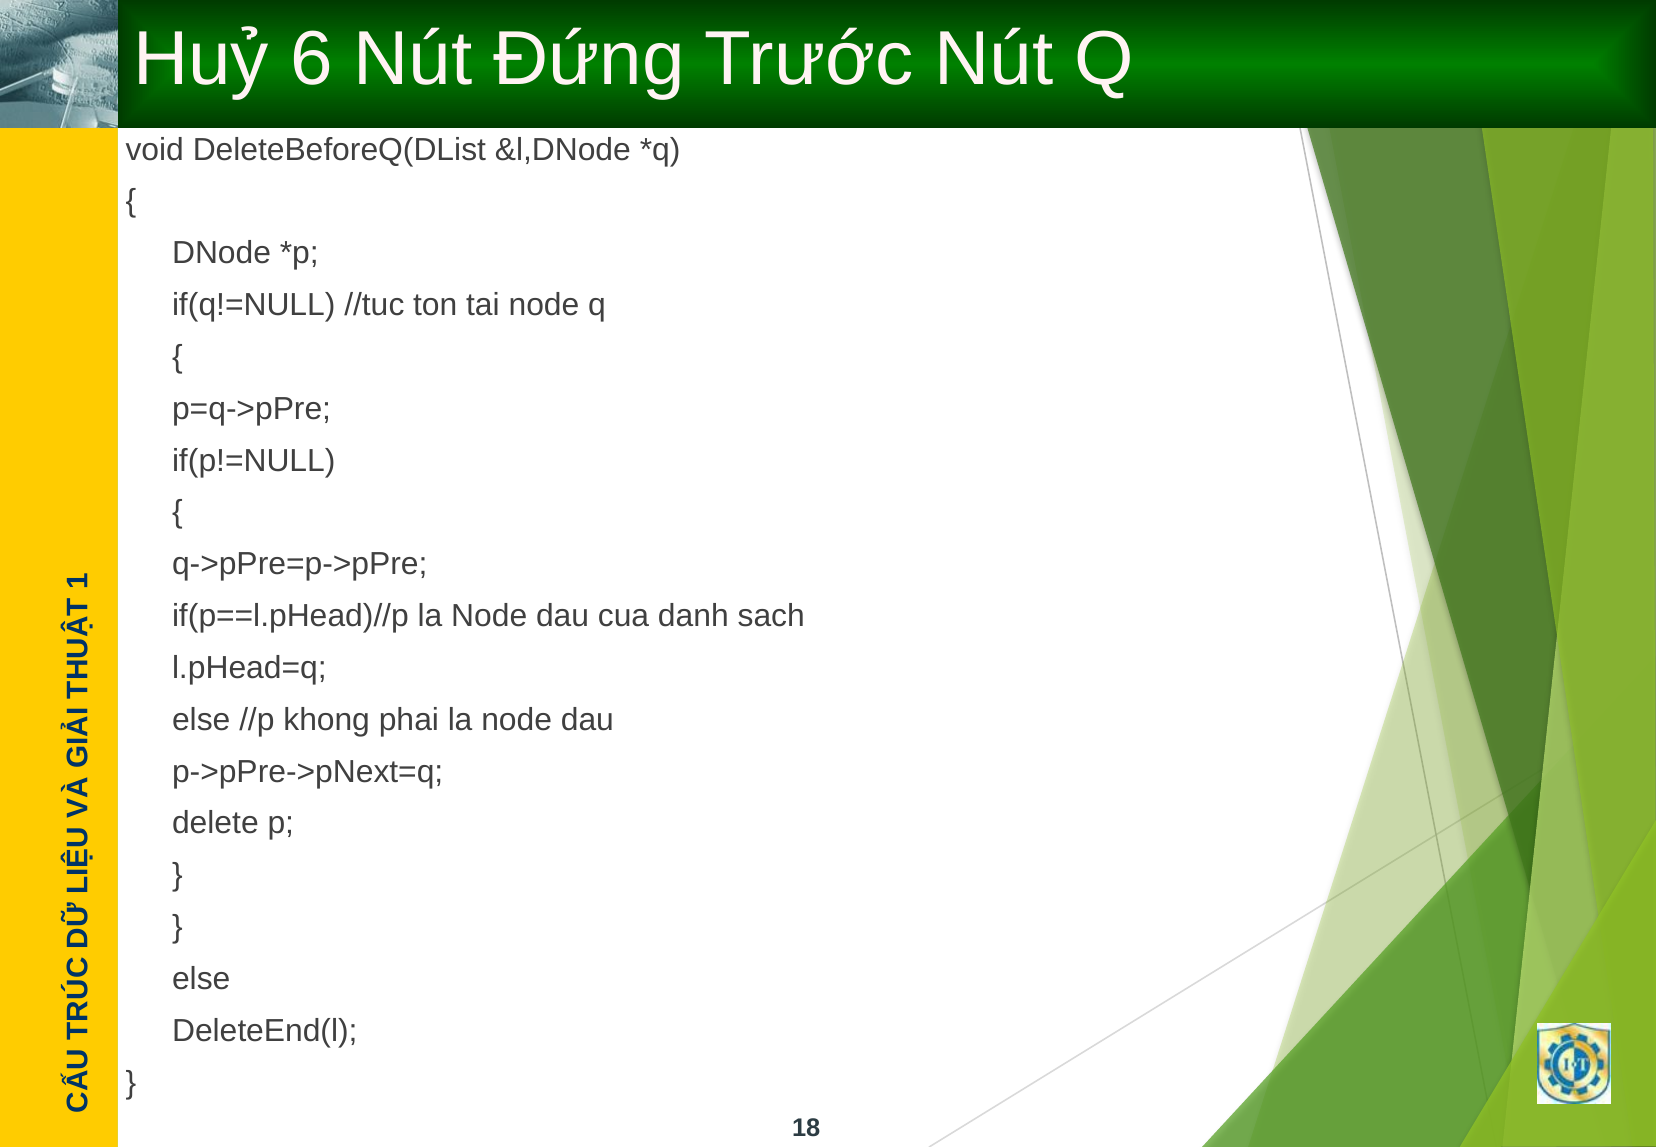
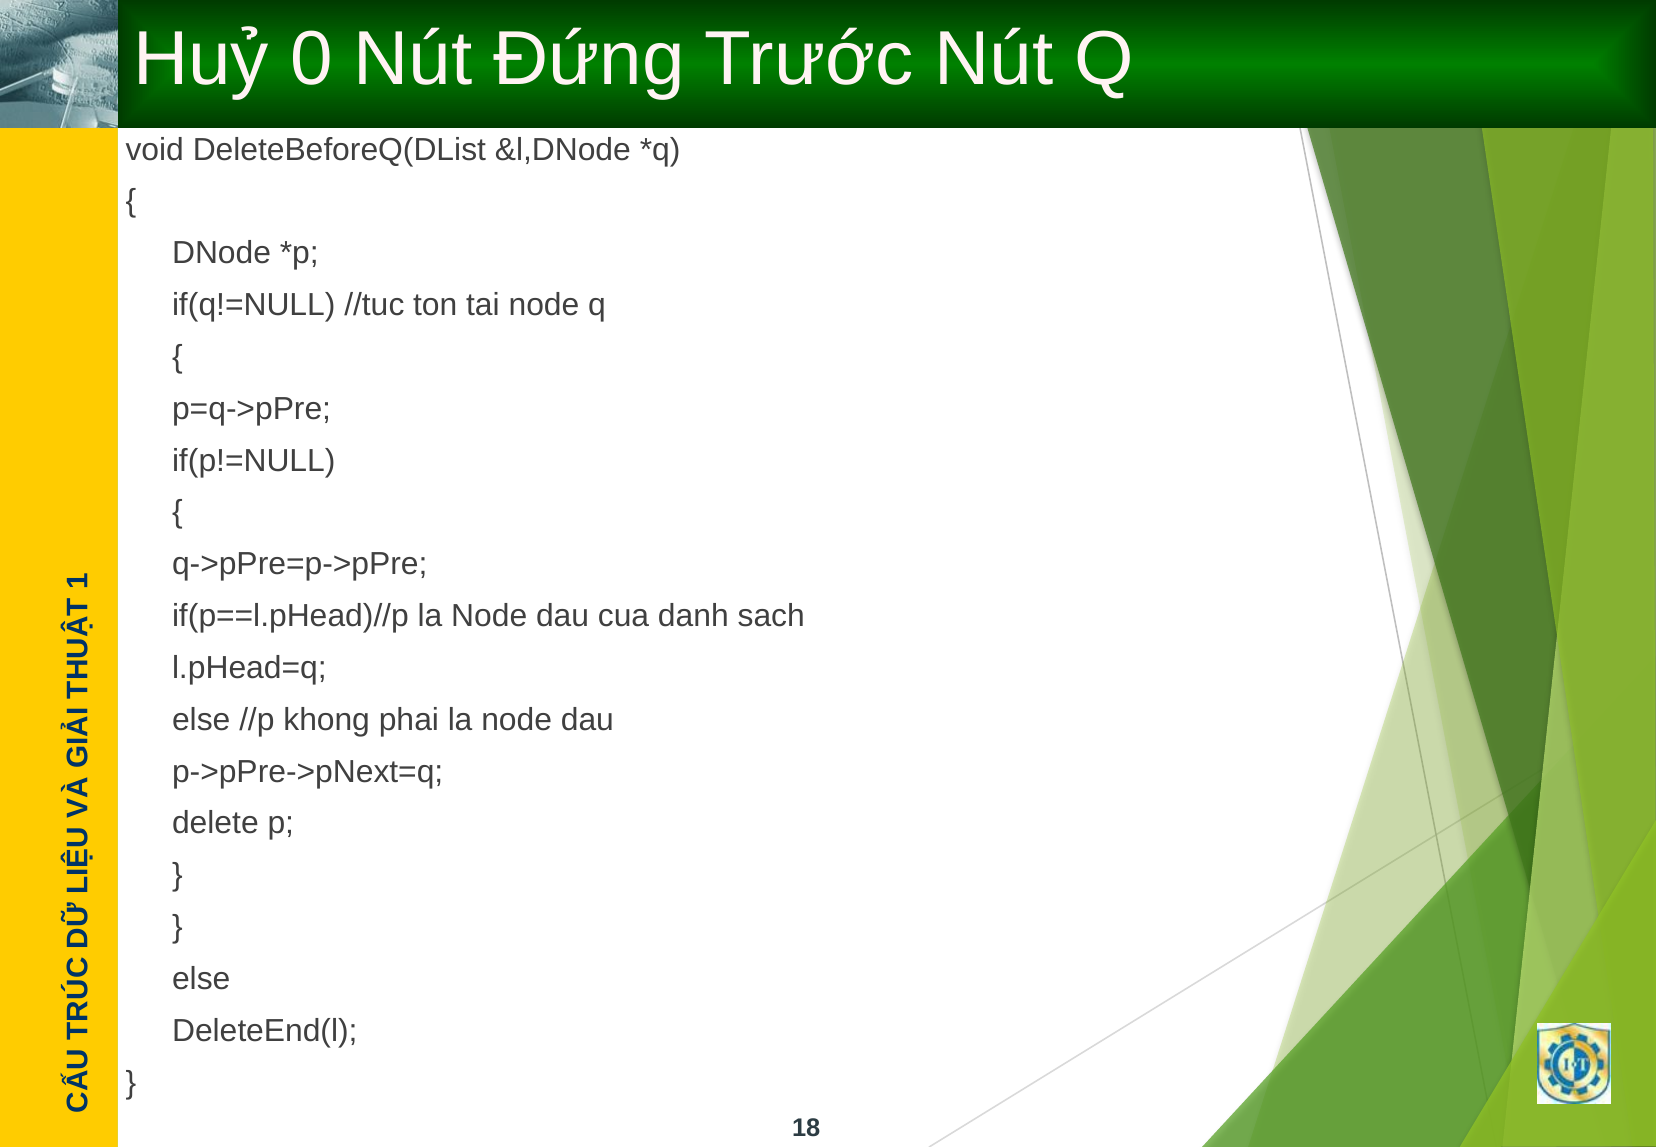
6: 6 -> 0
